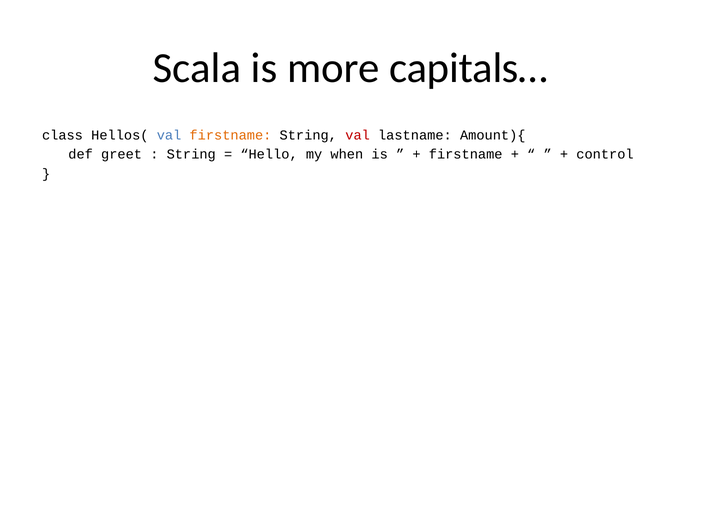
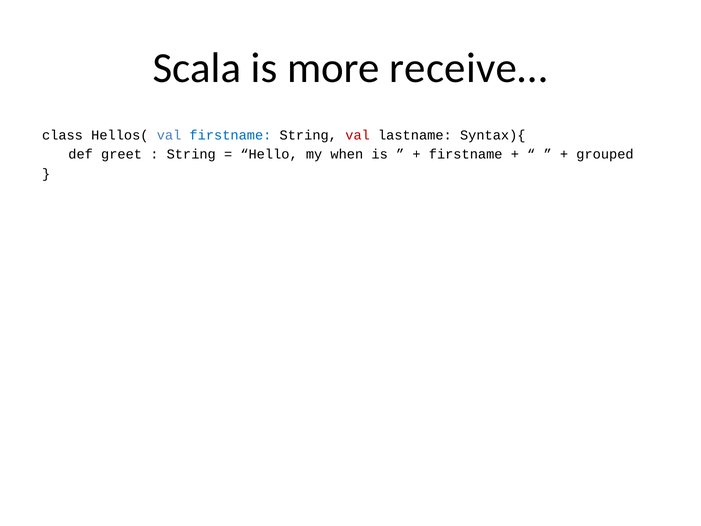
capitals…: capitals… -> receive…
firstname at (230, 135) colour: orange -> blue
Amount){: Amount){ -> Syntax){
control: control -> grouped
